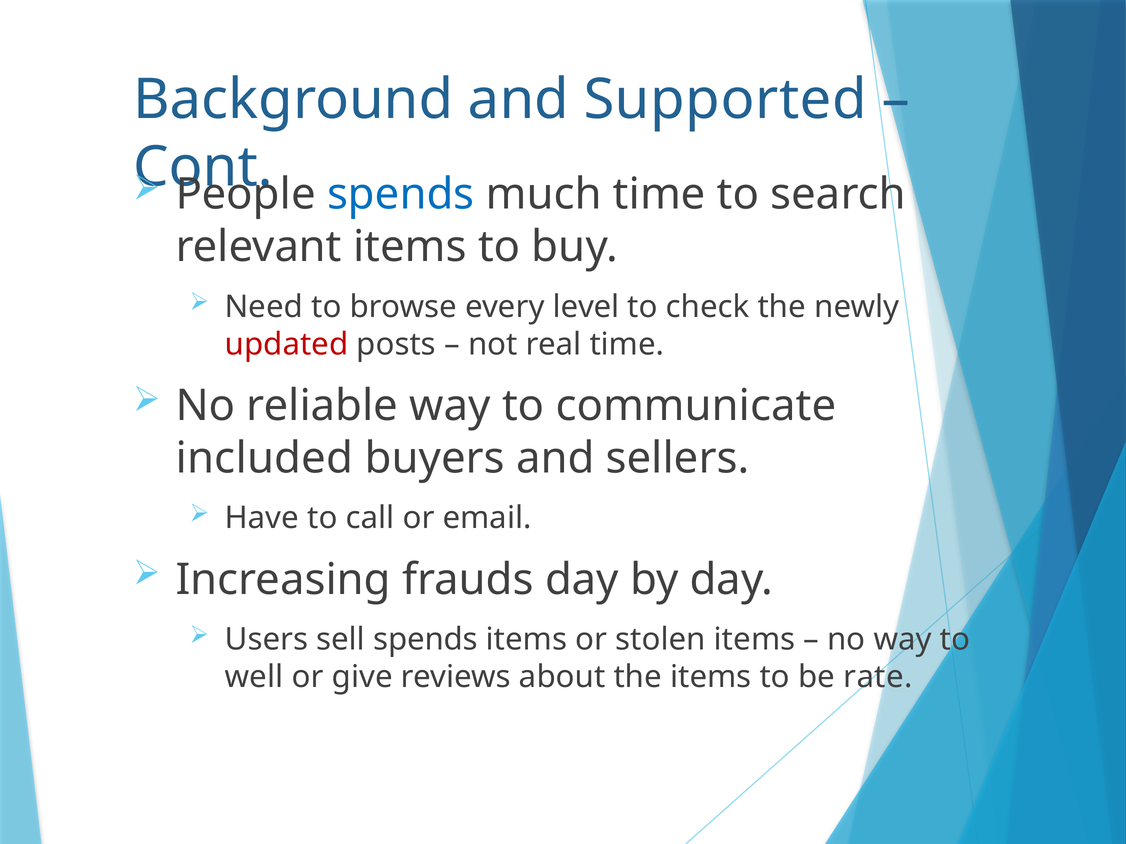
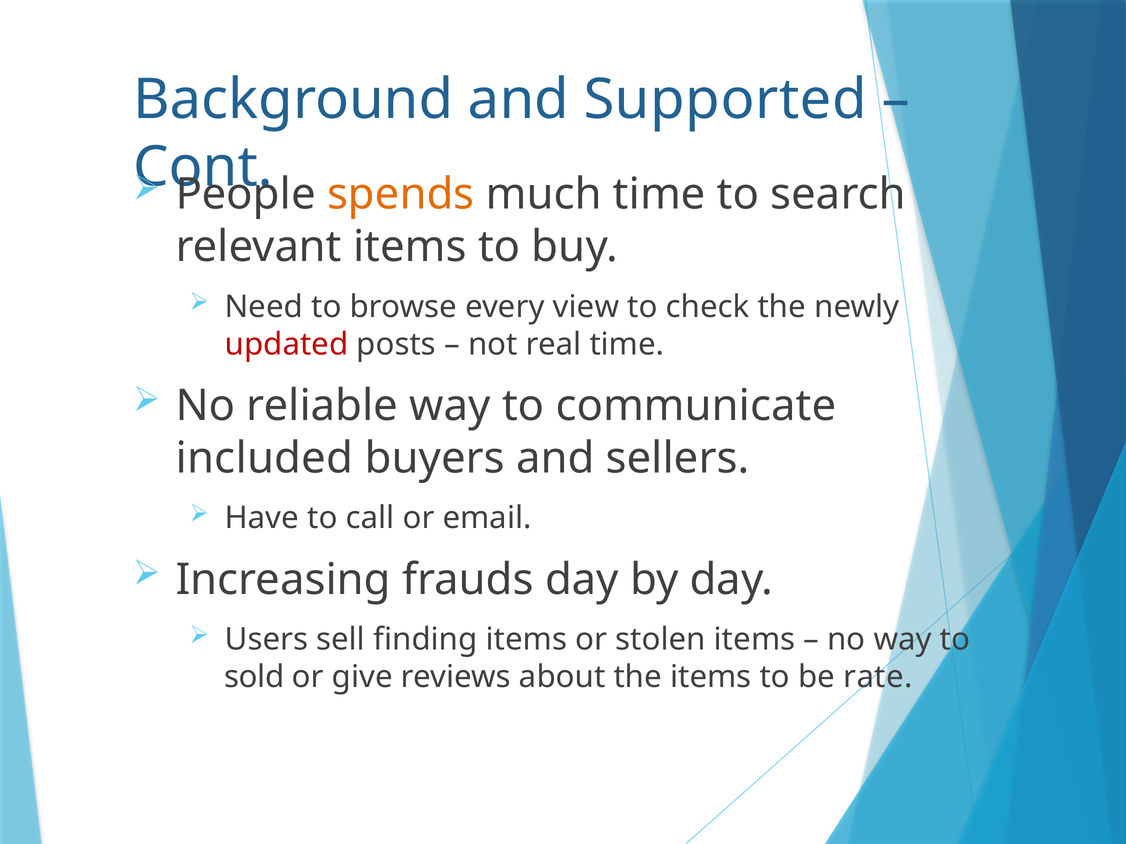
spends at (401, 194) colour: blue -> orange
level: level -> view
sell spends: spends -> finding
well: well -> sold
